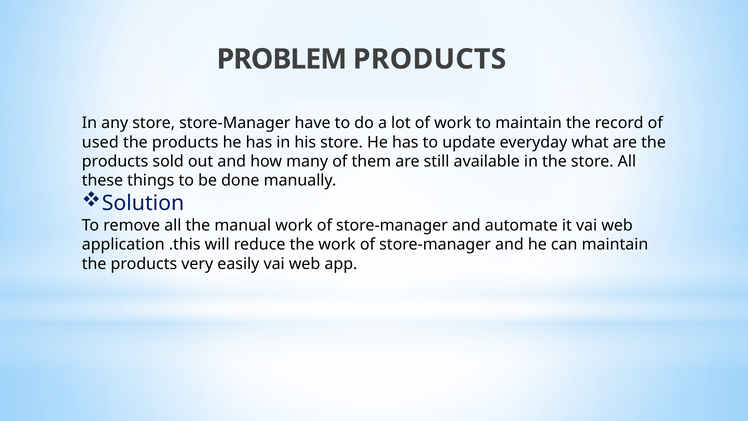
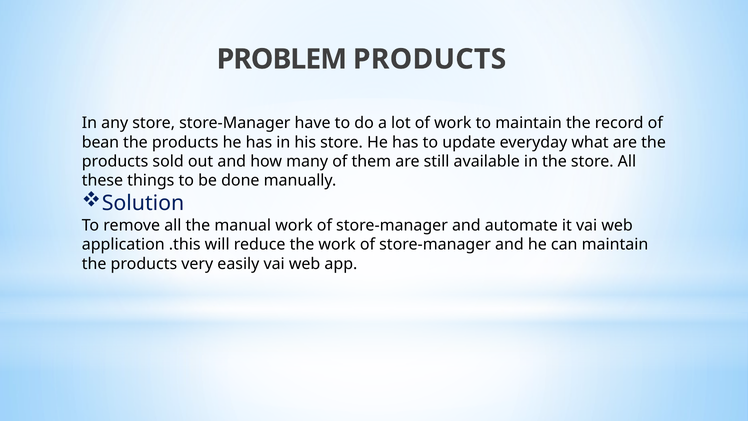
used: used -> bean
